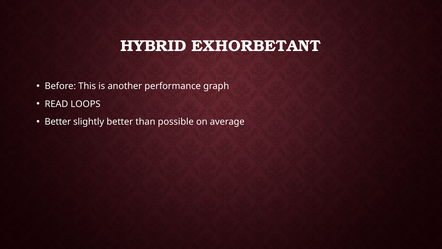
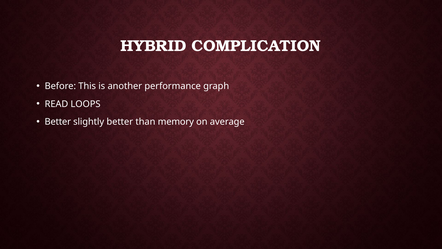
EXHORBETANT: EXHORBETANT -> COMPLICATION
possible: possible -> memory
